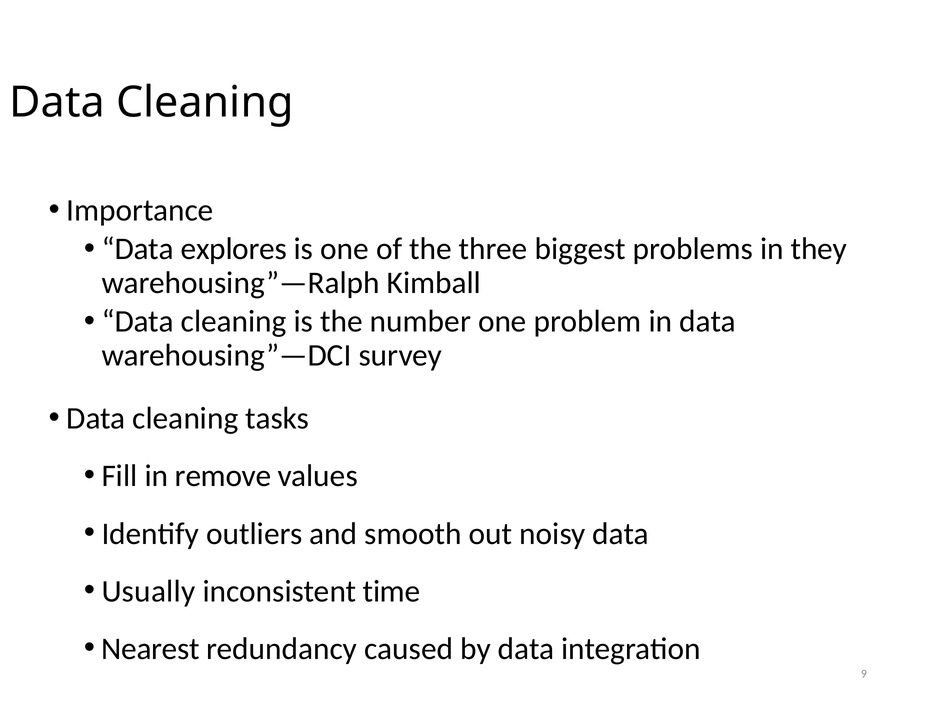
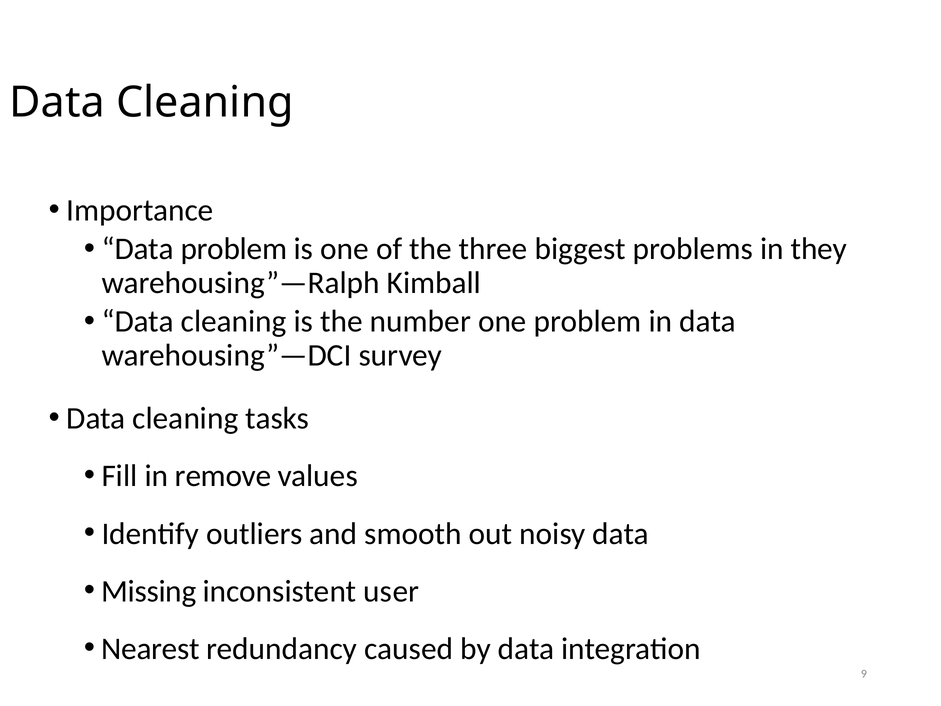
Data explores: explores -> problem
Usually: Usually -> Missing
time: time -> user
